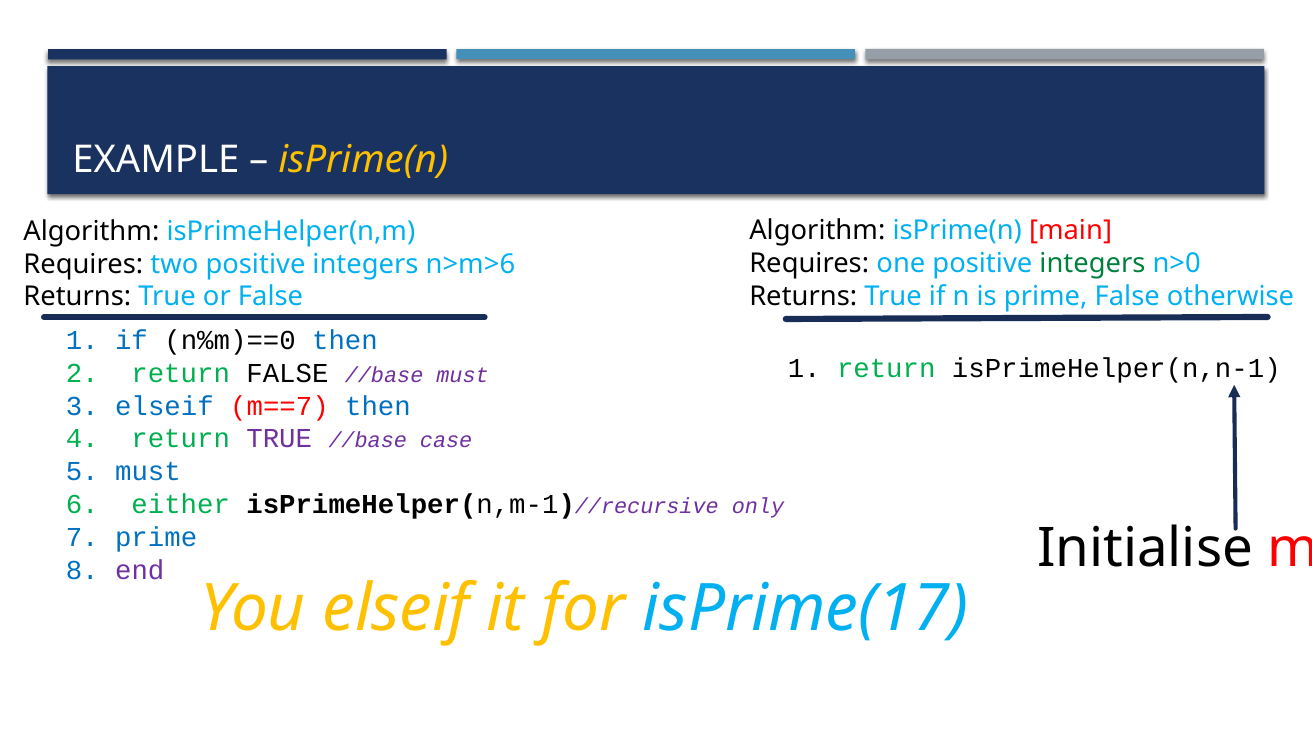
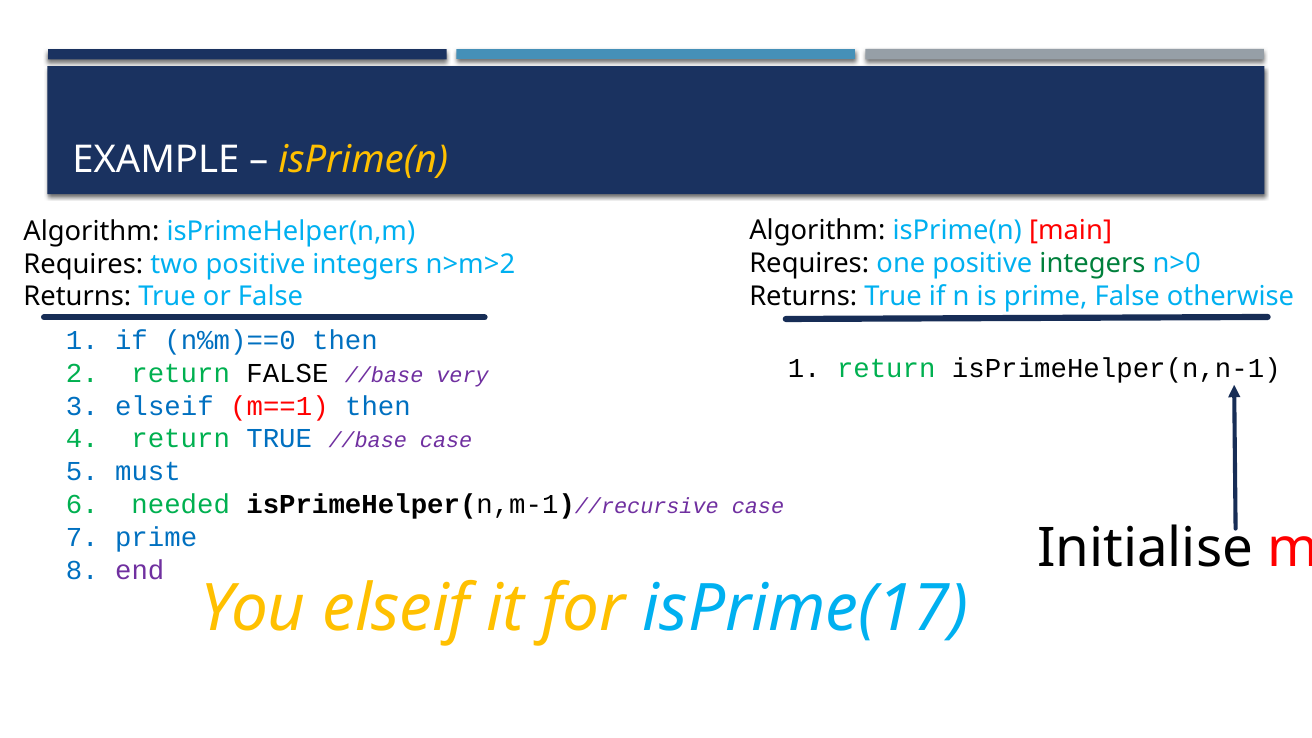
n>m>6: n>m>6 -> n>m>2
n%m)==0 colour: black -> blue
//base must: must -> very
m==7: m==7 -> m==1
TRUE at (279, 439) colour: purple -> blue
either: either -> needed
only at (758, 506): only -> case
